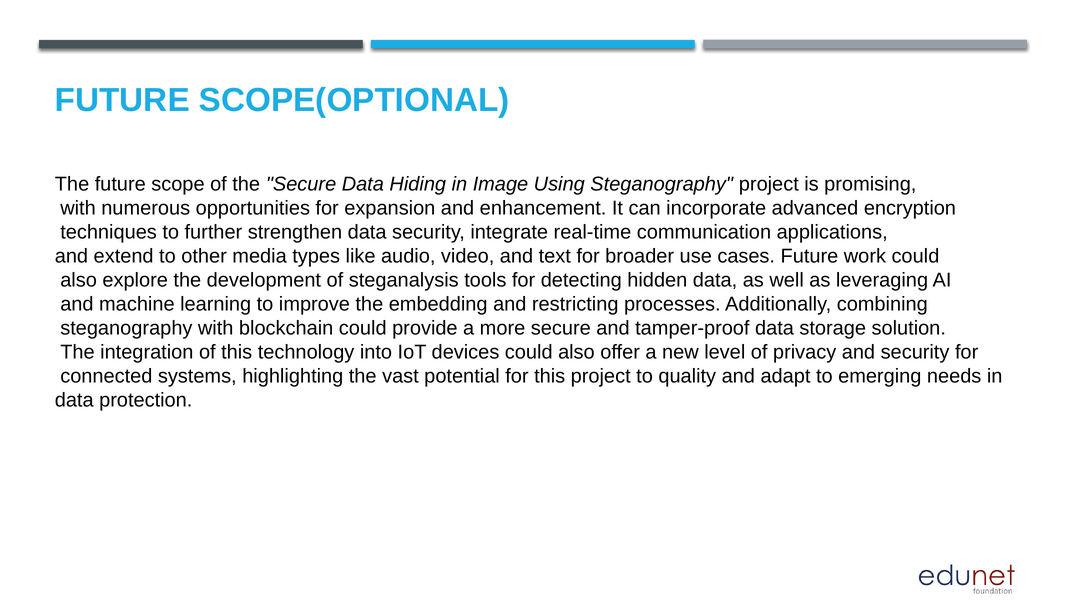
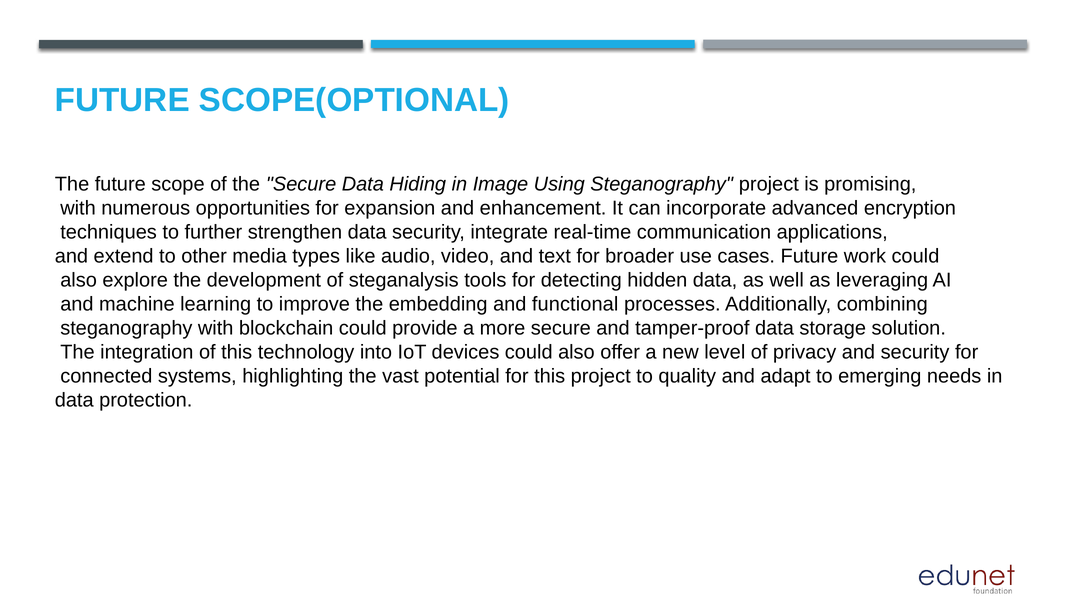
restricting: restricting -> functional
